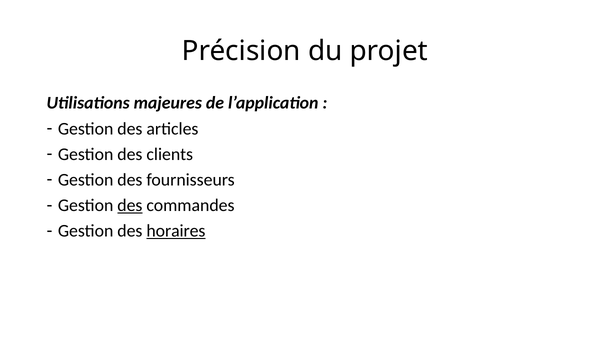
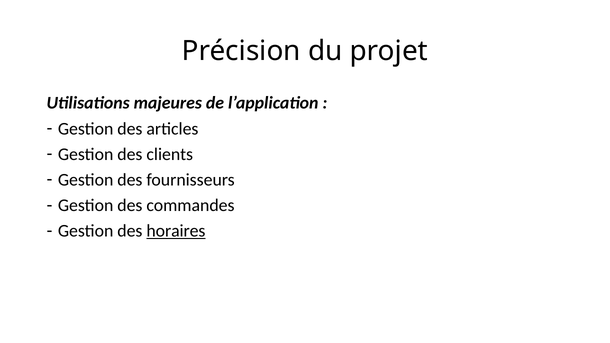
des at (130, 205) underline: present -> none
